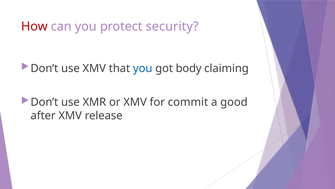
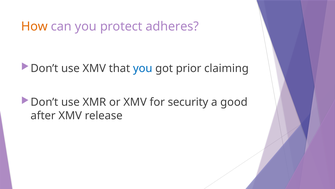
How colour: red -> orange
security: security -> adheres
body: body -> prior
commit: commit -> security
